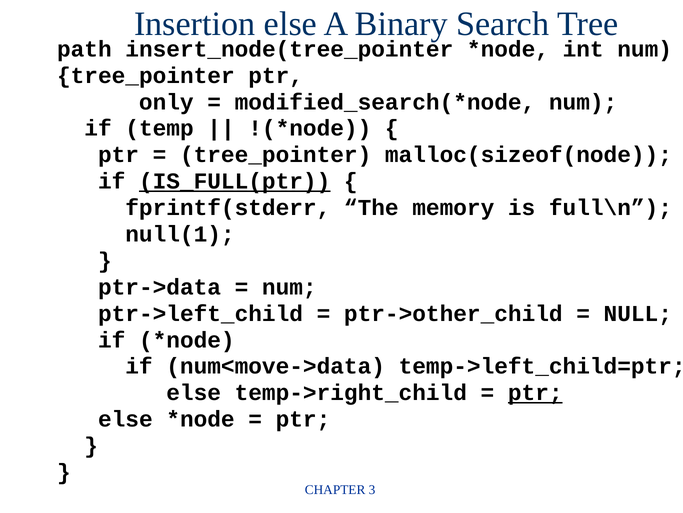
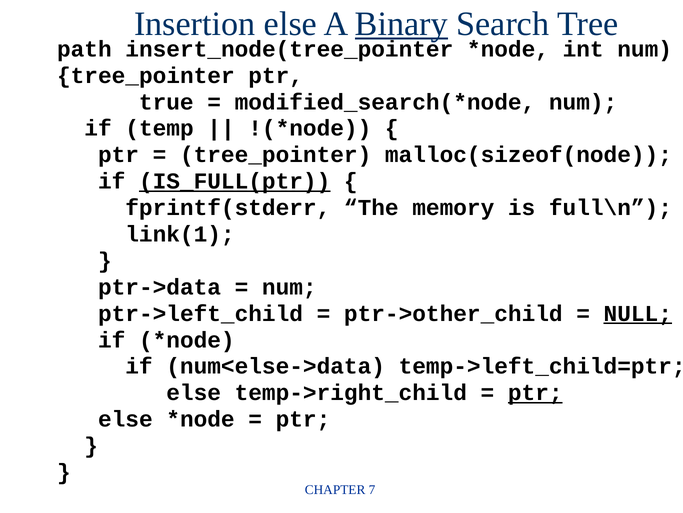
Binary underline: none -> present
only: only -> true
null(1: null(1 -> link(1
NULL underline: none -> present
num<move->data: num<move->data -> num<else->data
3: 3 -> 7
